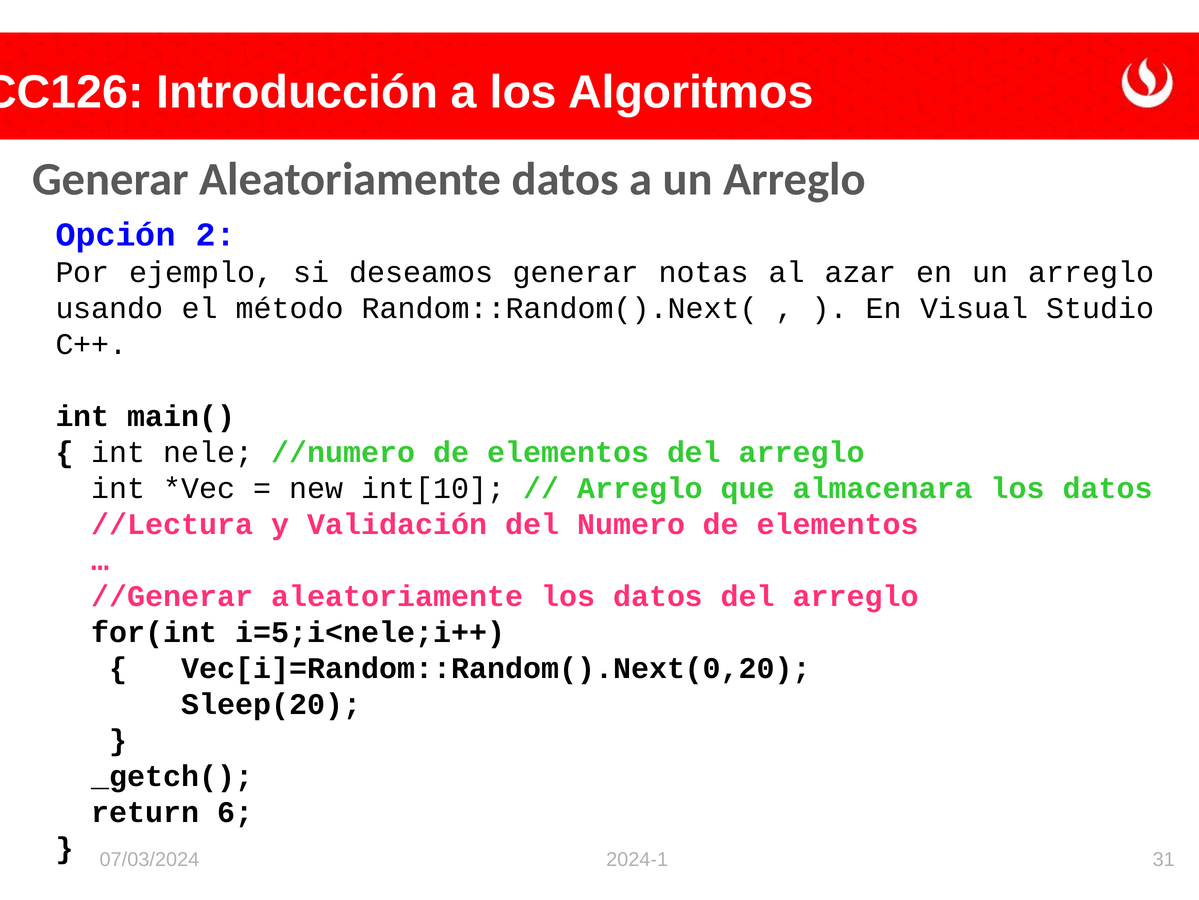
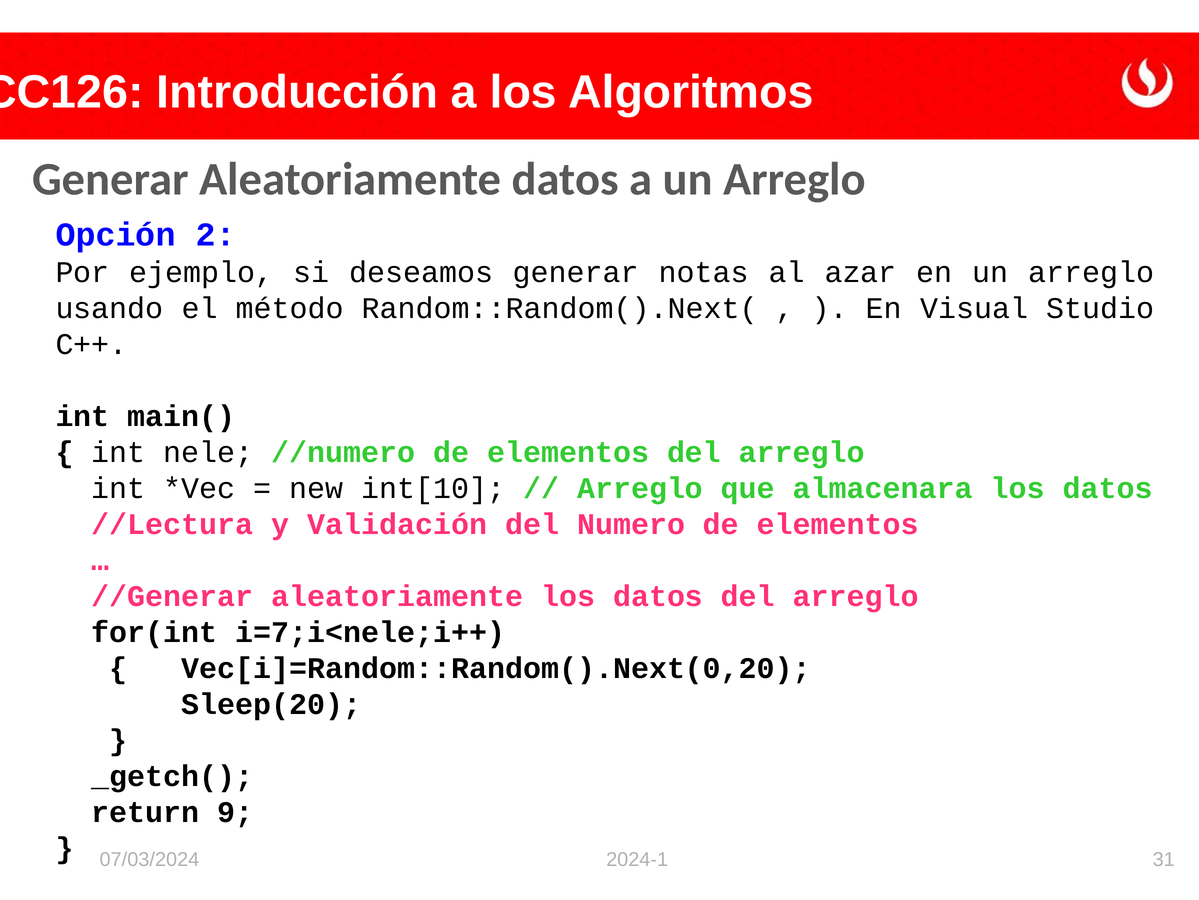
i=5;i<nele;i++: i=5;i<nele;i++ -> i=7;i<nele;i++
6: 6 -> 9
